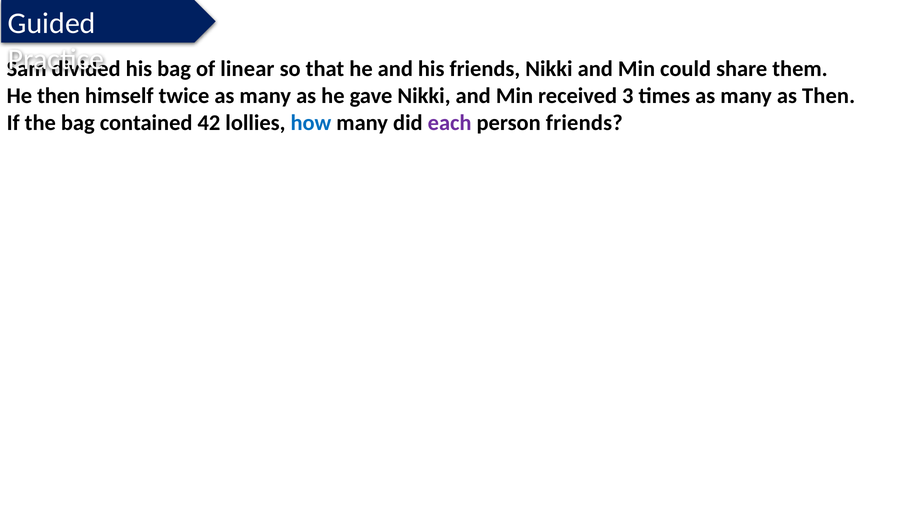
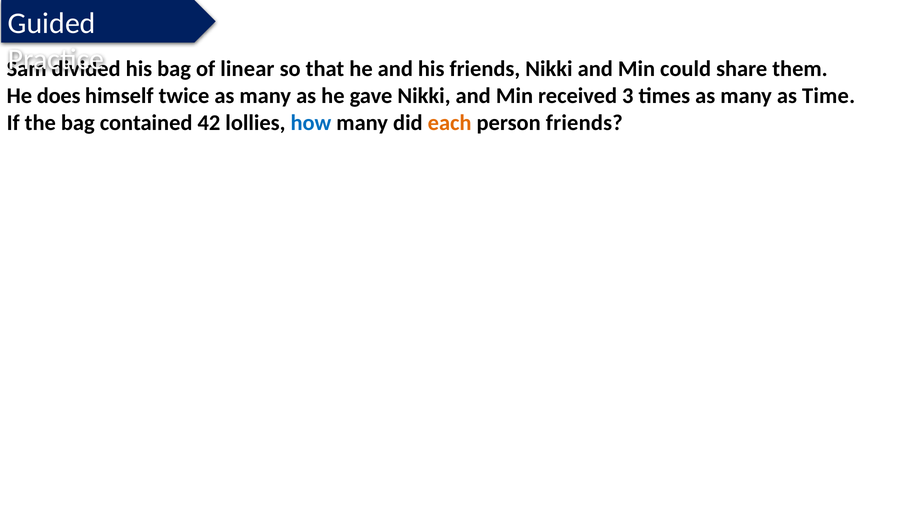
He then: then -> does
as Then: Then -> Time
each colour: purple -> orange
